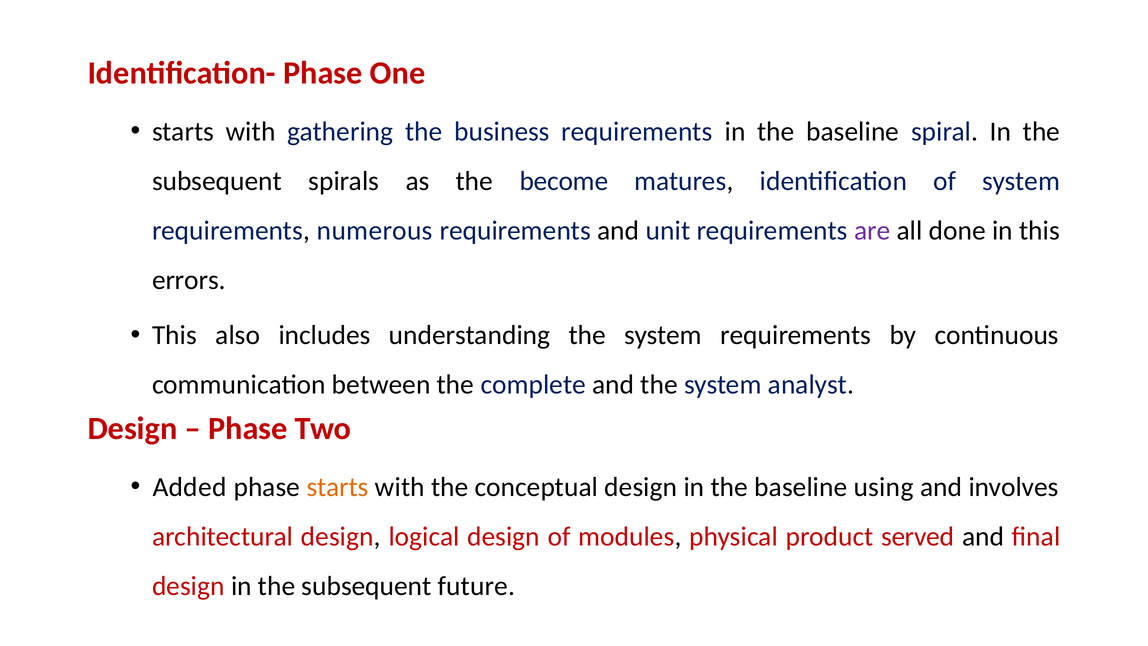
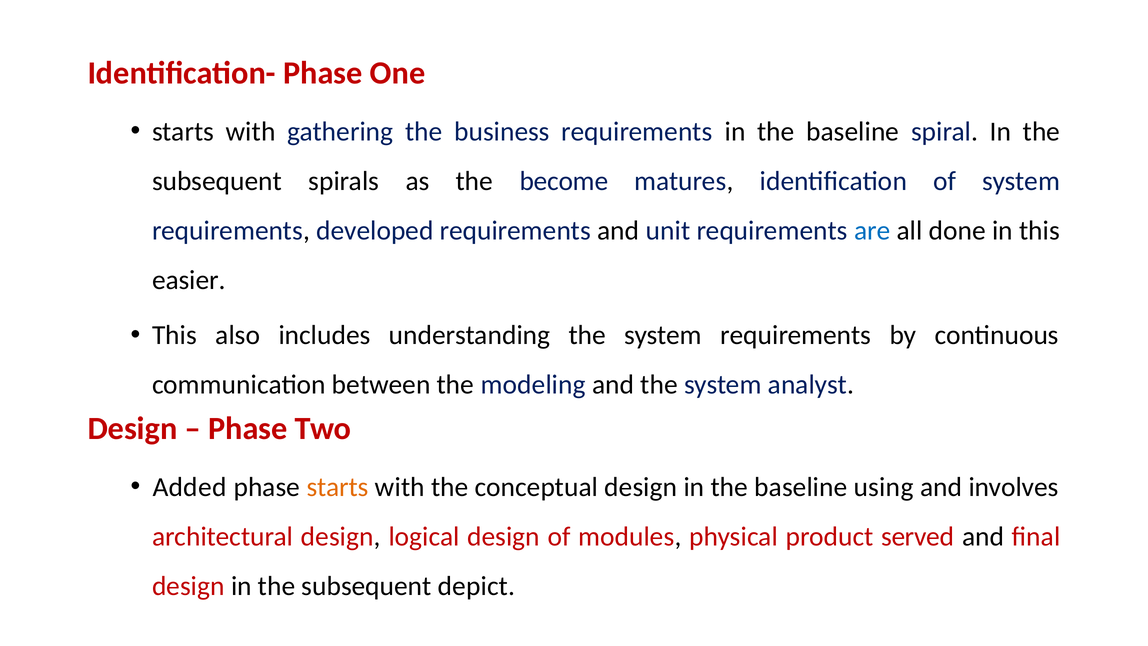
numerous: numerous -> developed
are colour: purple -> blue
errors: errors -> easier
complete: complete -> modeling
future: future -> depict
